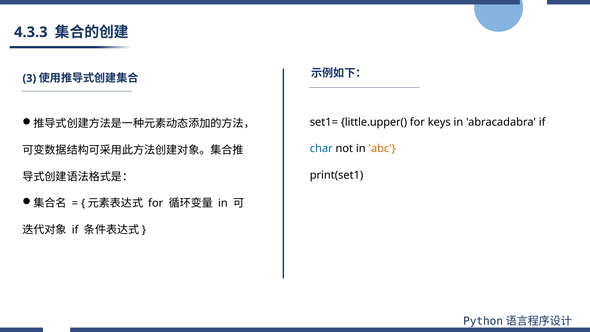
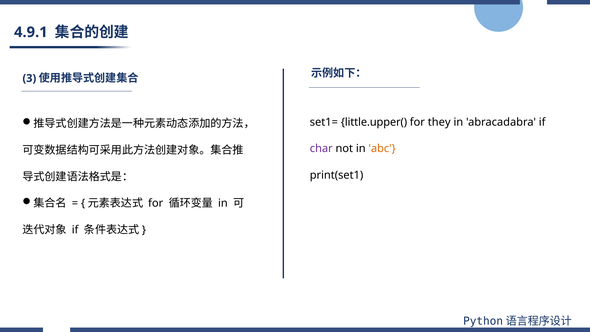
4.3.3: 4.3.3 -> 4.9.1
keys: keys -> they
char colour: blue -> purple
